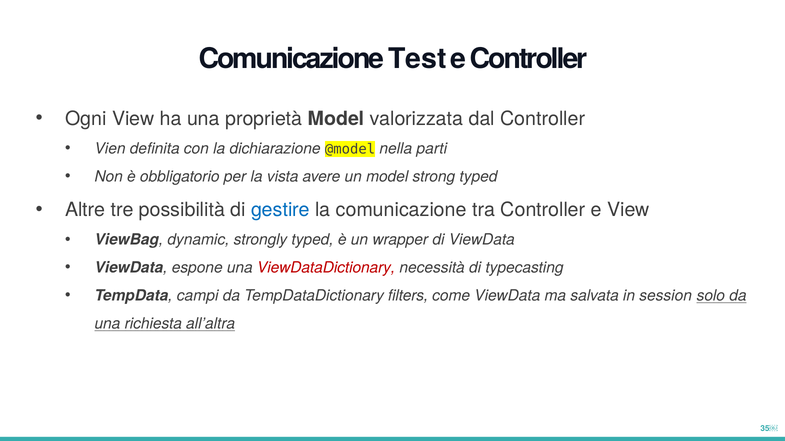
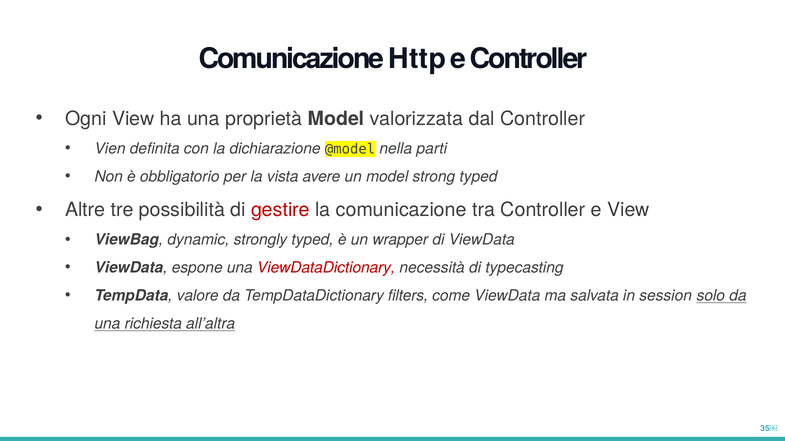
Test: Test -> Http
gestire colour: blue -> red
campi: campi -> valore
